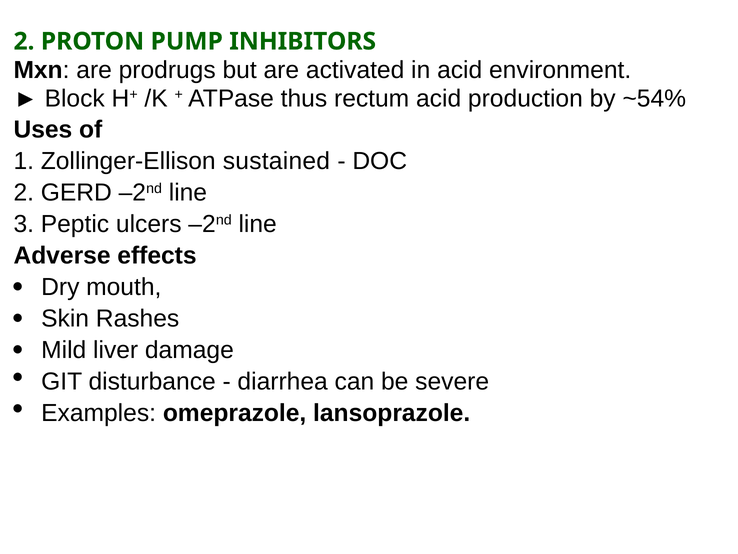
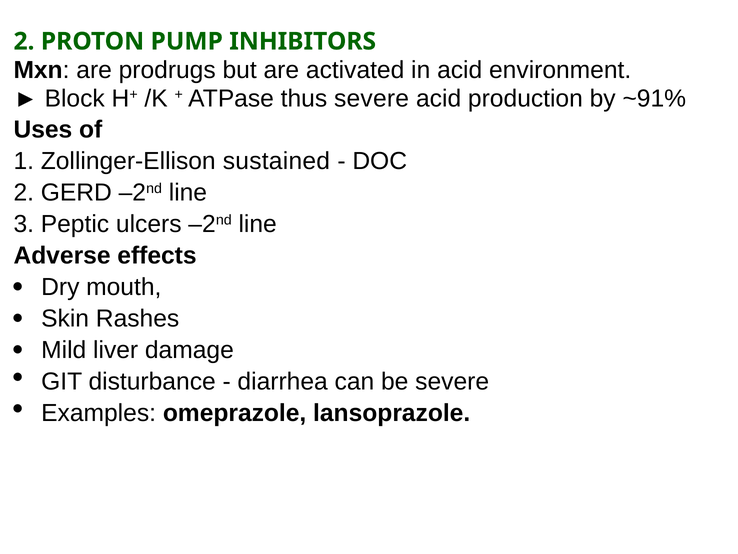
thus rectum: rectum -> severe
~54%: ~54% -> ~91%
